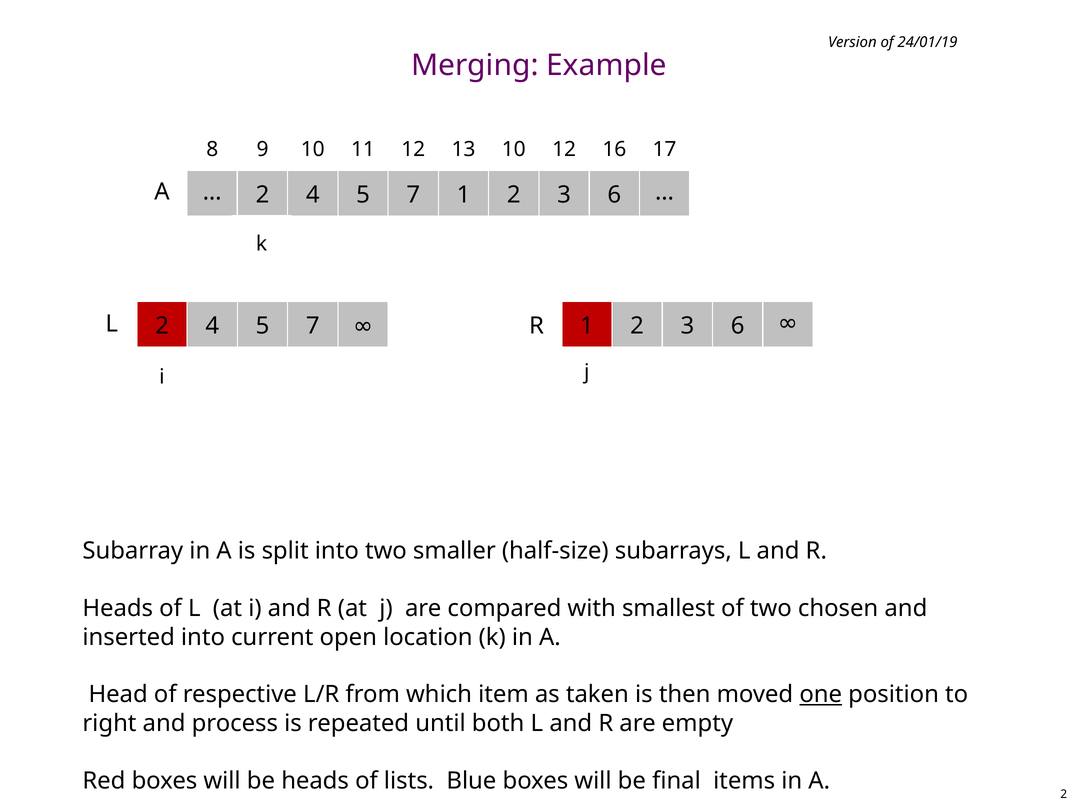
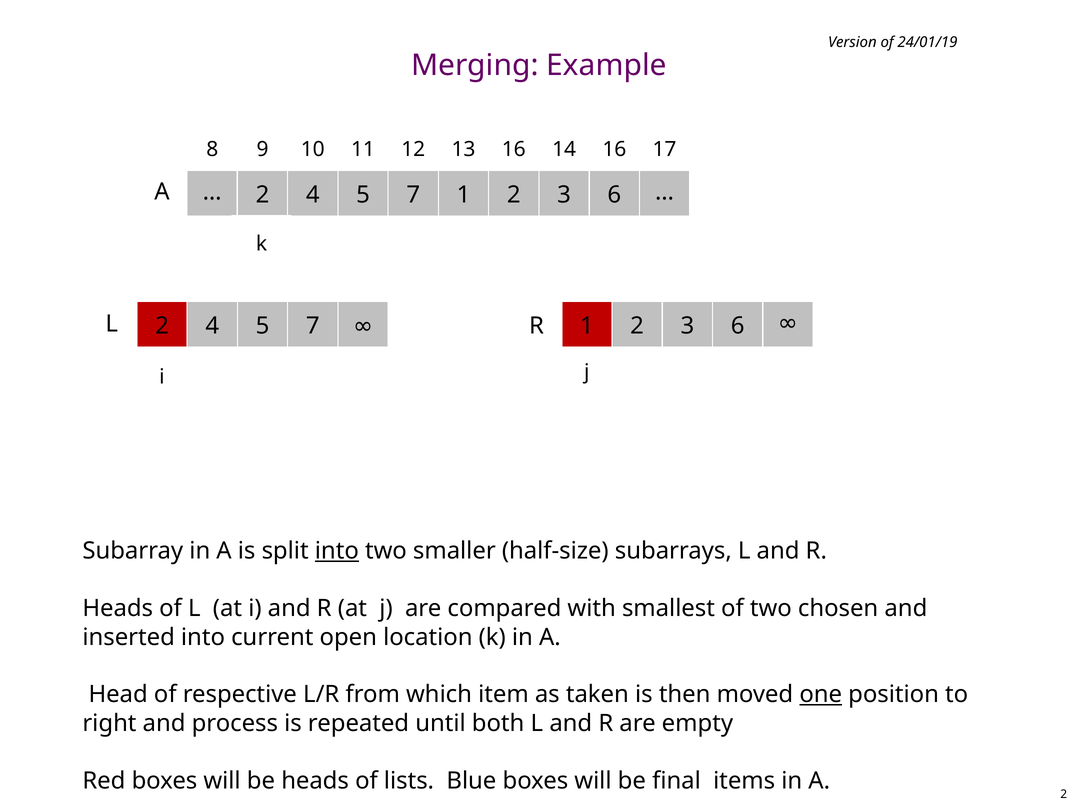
13 10: 10 -> 16
10 12: 12 -> 14
into at (337, 551) underline: none -> present
